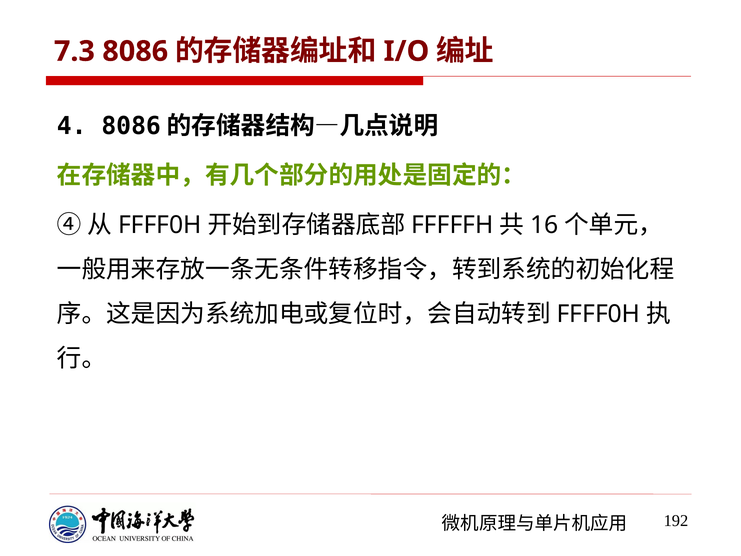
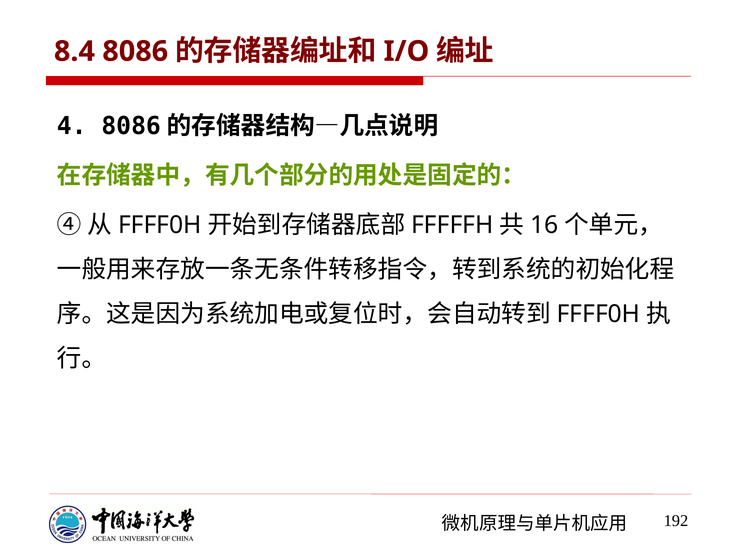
7.3: 7.3 -> 8.4
